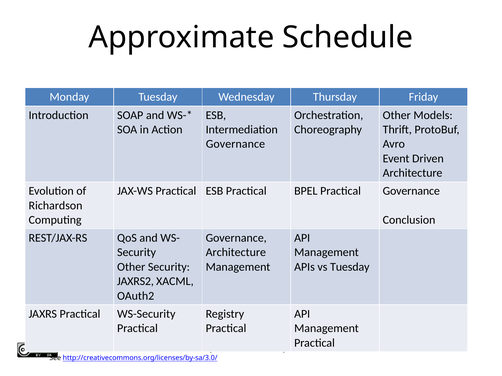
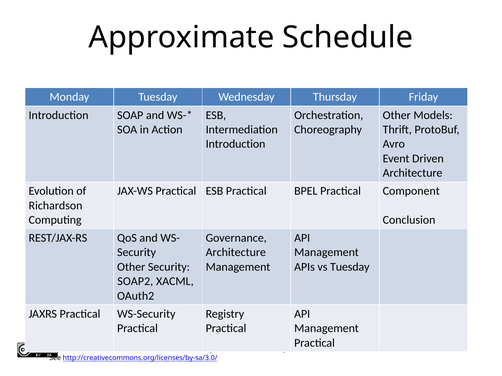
Governance at (235, 144): Governance -> Introduction
Practical Governance: Governance -> Component
JAXRS2: JAXRS2 -> SOAP2
